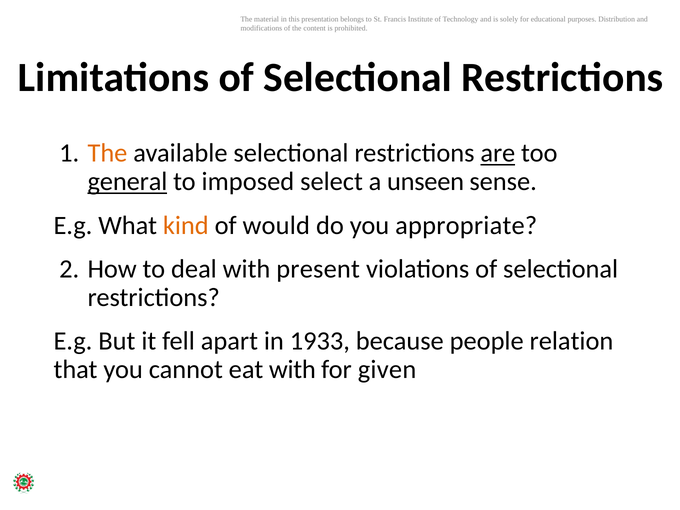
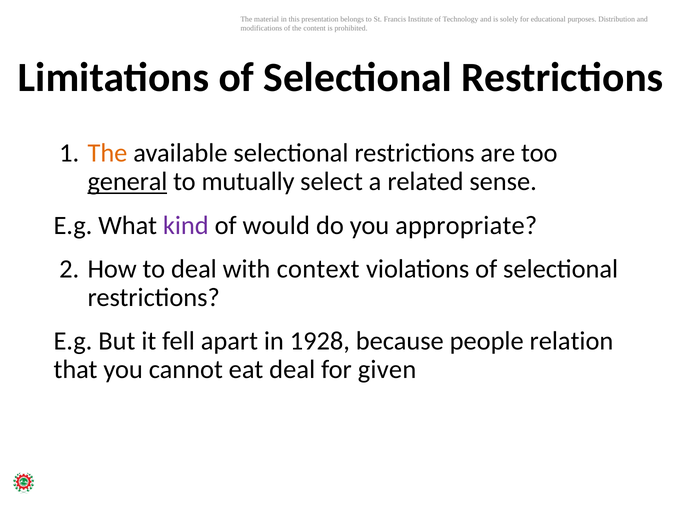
are underline: present -> none
imposed: imposed -> mutually
unseen: unseen -> related
kind colour: orange -> purple
present: present -> context
1933: 1933 -> 1928
eat with: with -> deal
